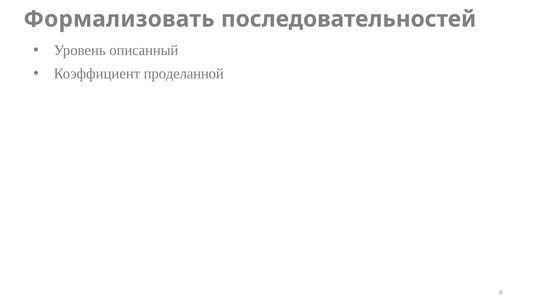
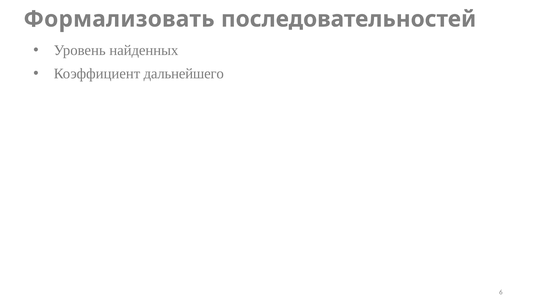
описанный: описанный -> найденных
проделанной: проделанной -> дальнейшего
